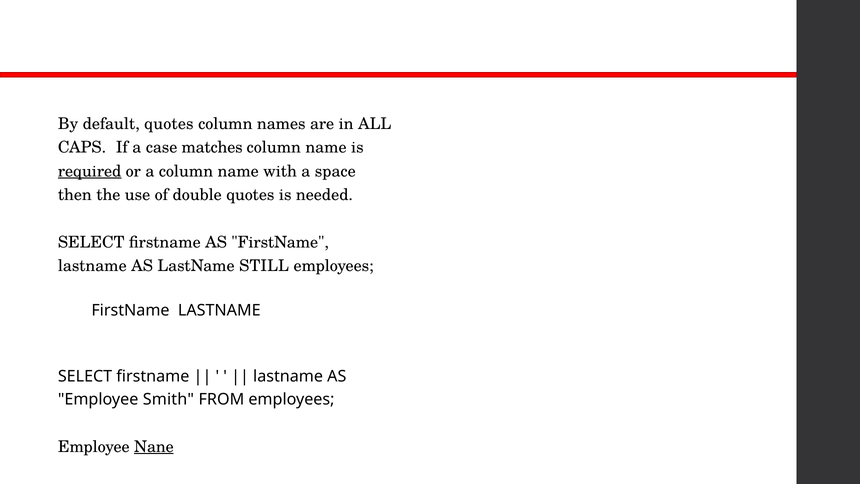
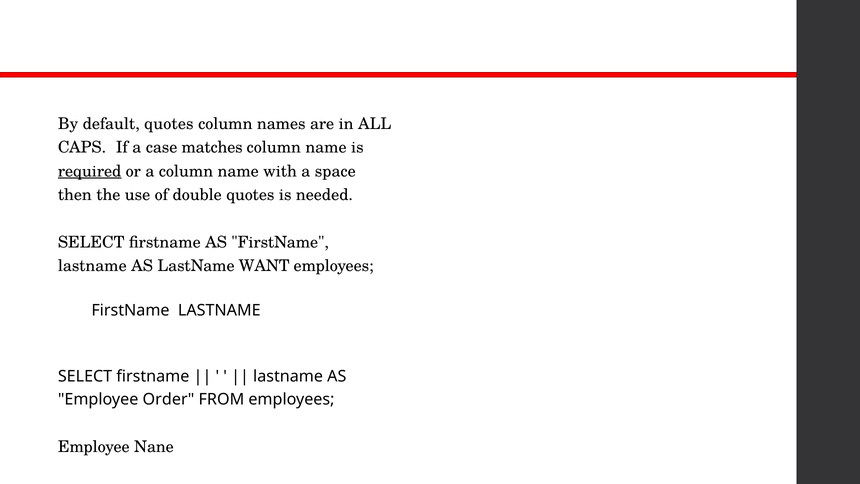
STILL: STILL -> WANT
Smith: Smith -> Order
Nane underline: present -> none
